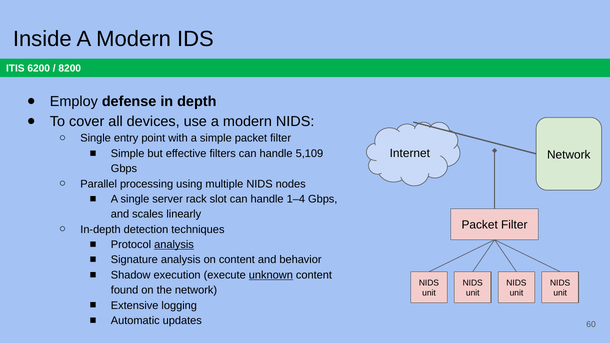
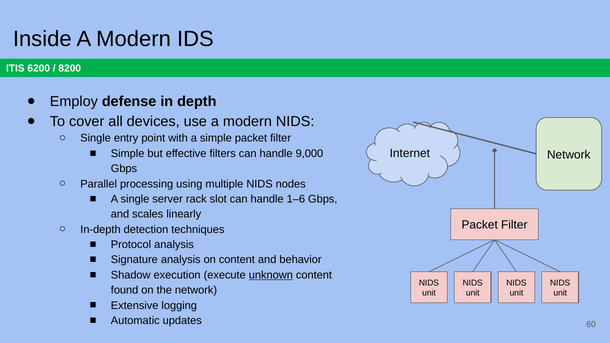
5,109: 5,109 -> 9,000
1–4: 1–4 -> 1–6
analysis at (174, 245) underline: present -> none
